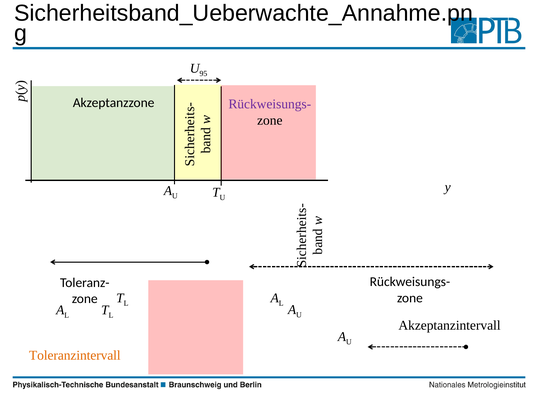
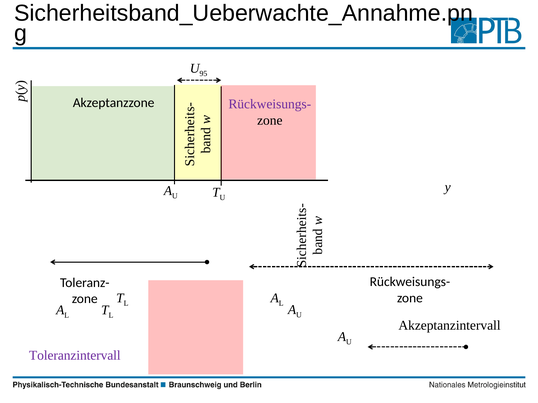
Toleranzintervall colour: orange -> purple
